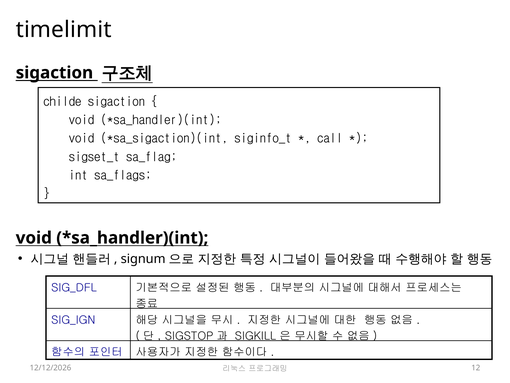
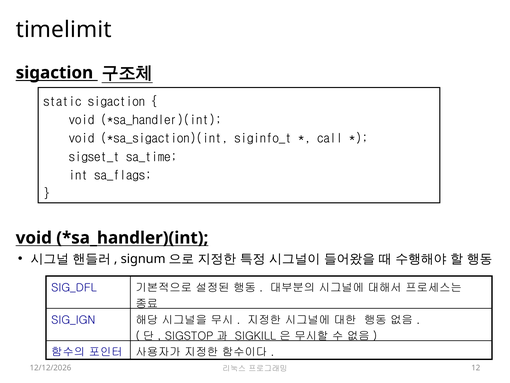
childe: childe -> static
sa_flag: sa_flag -> sa_time
